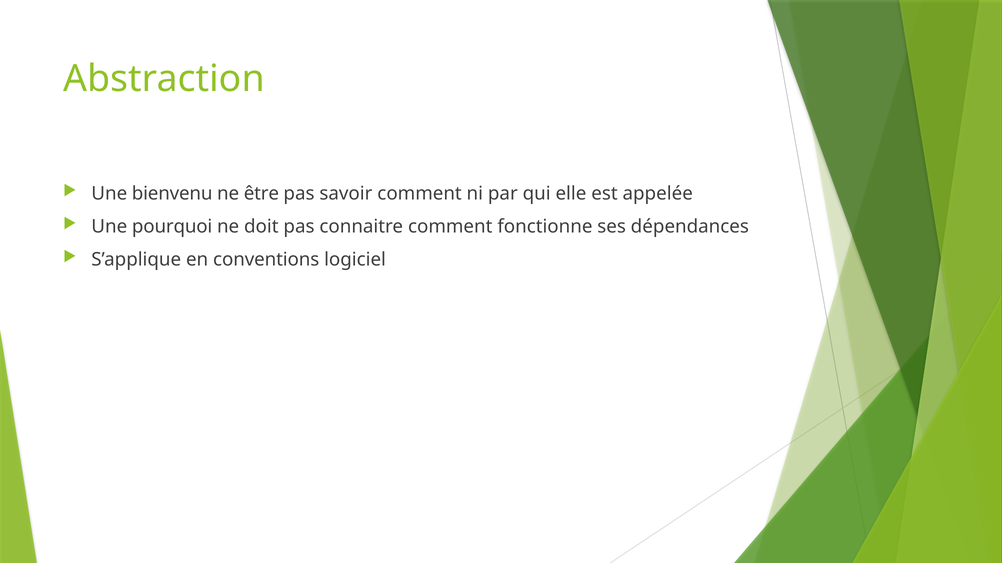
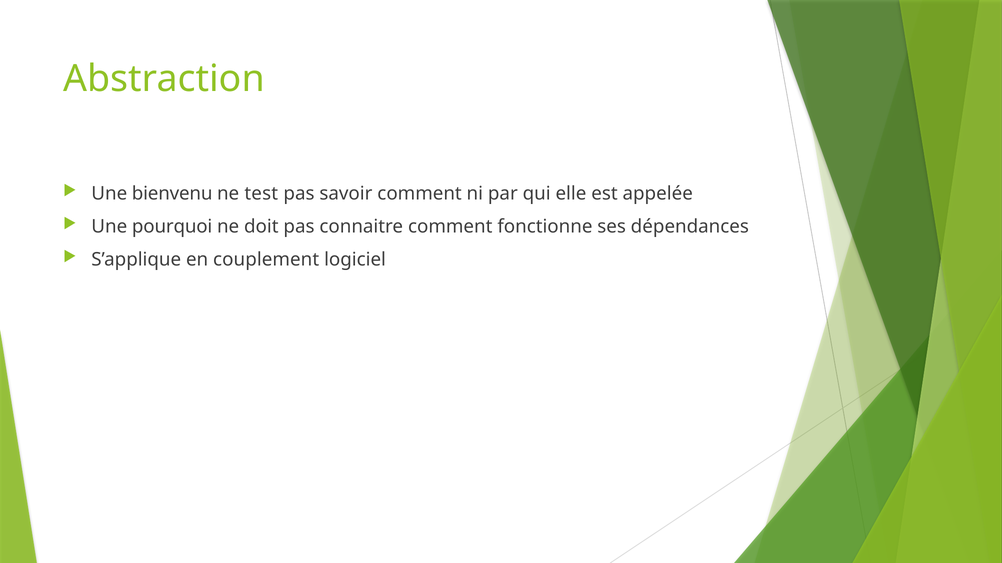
être: être -> test
conventions: conventions -> couplement
